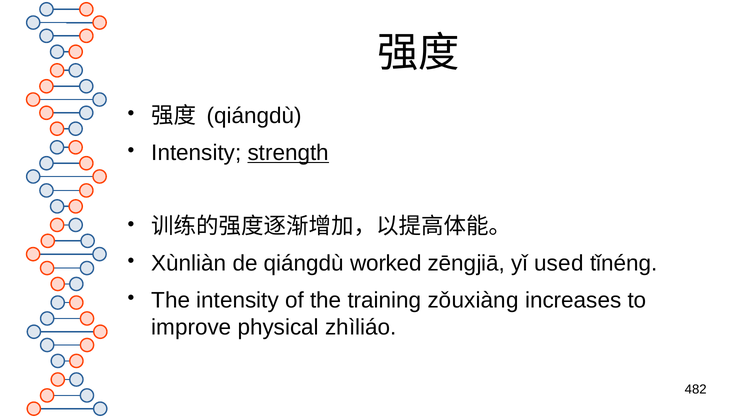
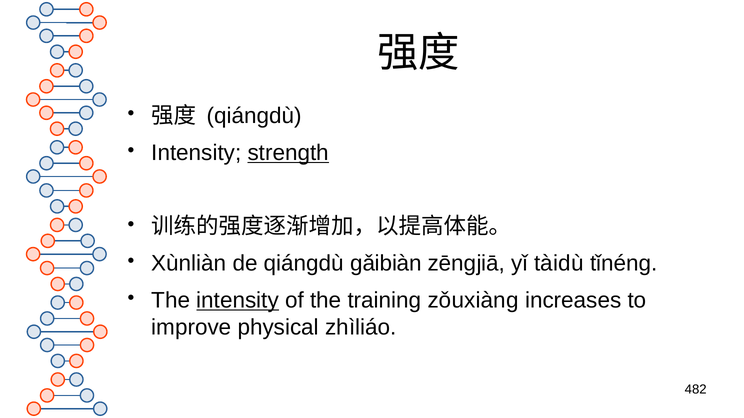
worked: worked -> gǎibiàn
used: used -> tàidù
intensity at (238, 301) underline: none -> present
